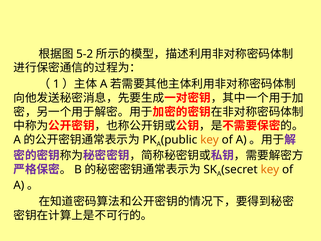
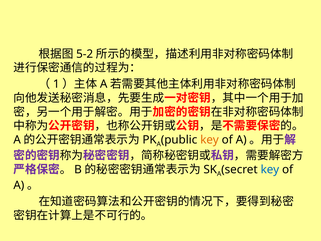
key at (270, 169) colour: orange -> blue
